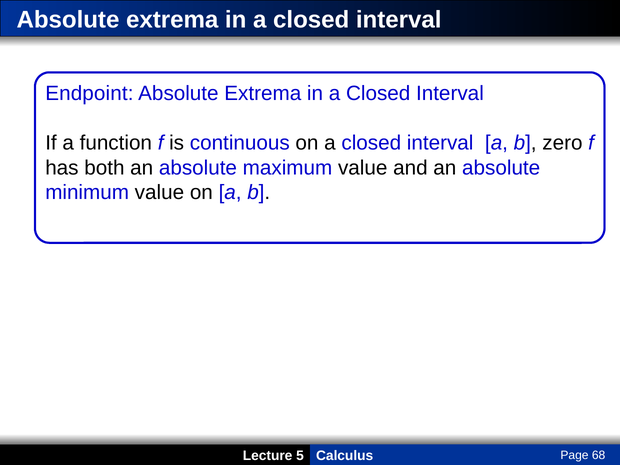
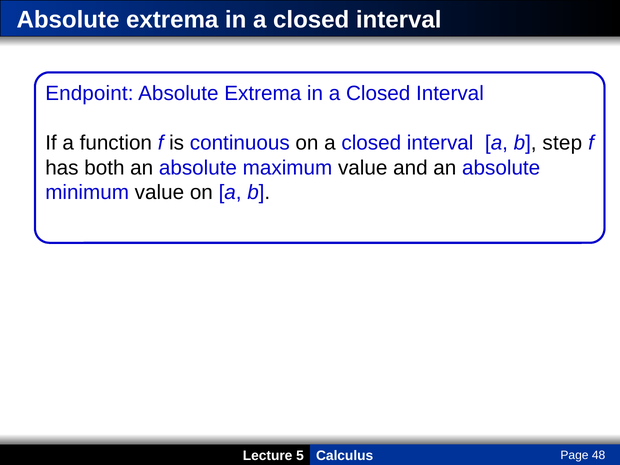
zero: zero -> step
68: 68 -> 48
